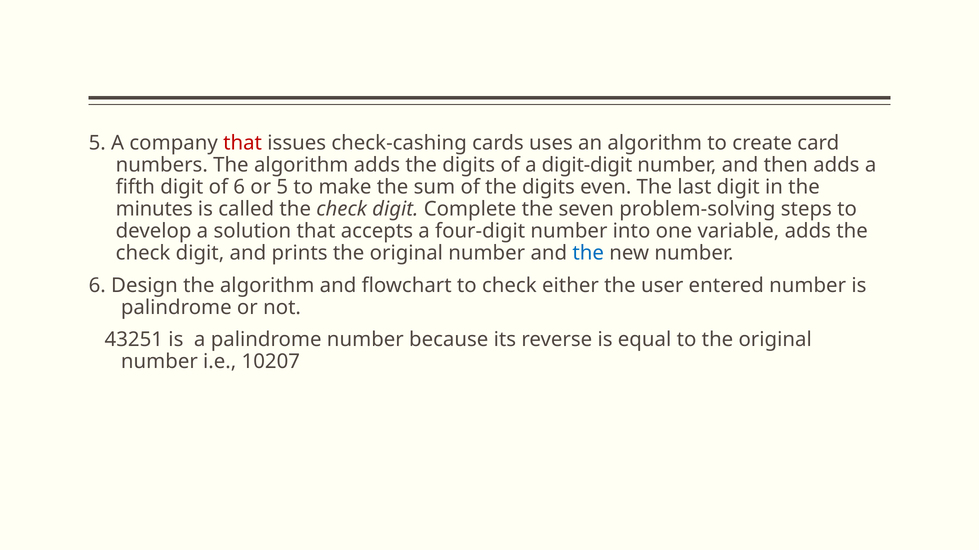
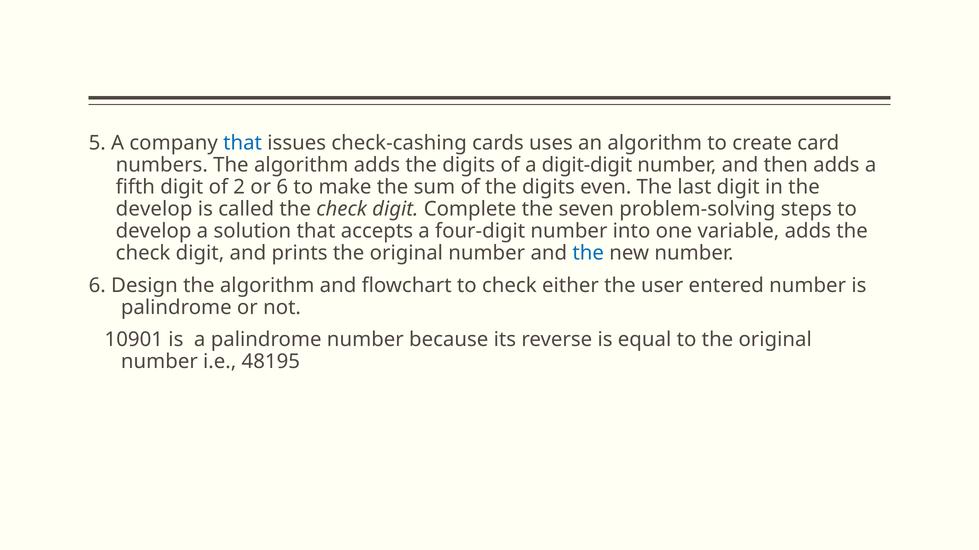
that at (243, 143) colour: red -> blue
of 6: 6 -> 2
or 5: 5 -> 6
minutes at (154, 209): minutes -> develop
43251: 43251 -> 10901
10207: 10207 -> 48195
